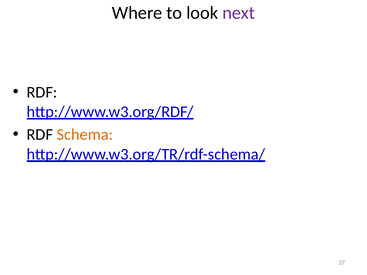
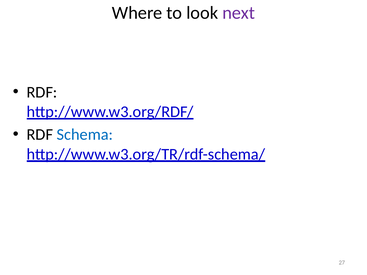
Schema colour: orange -> blue
